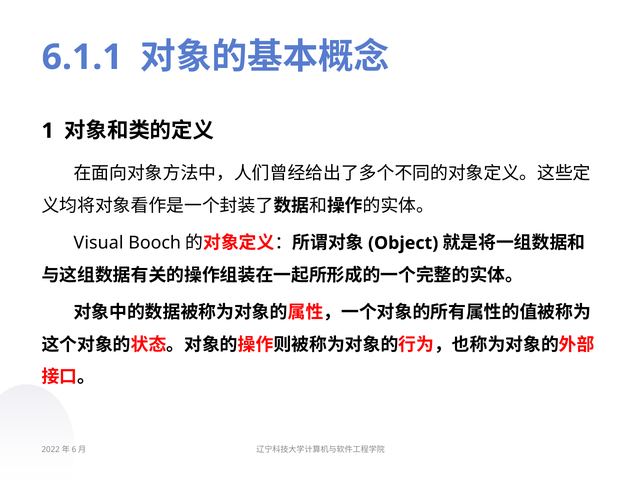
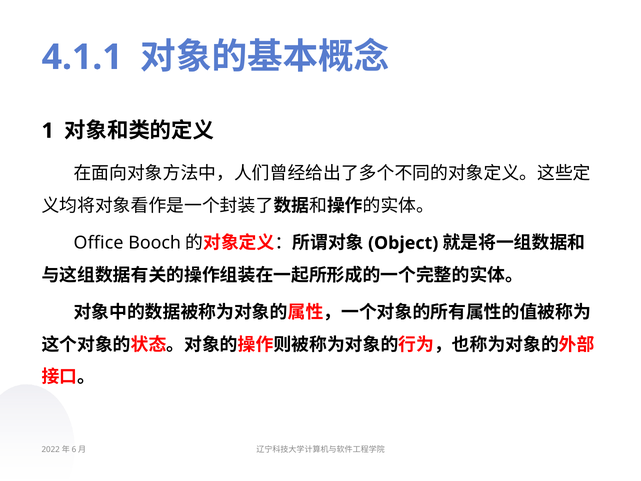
6.1.1: 6.1.1 -> 4.1.1
Visual: Visual -> Office
